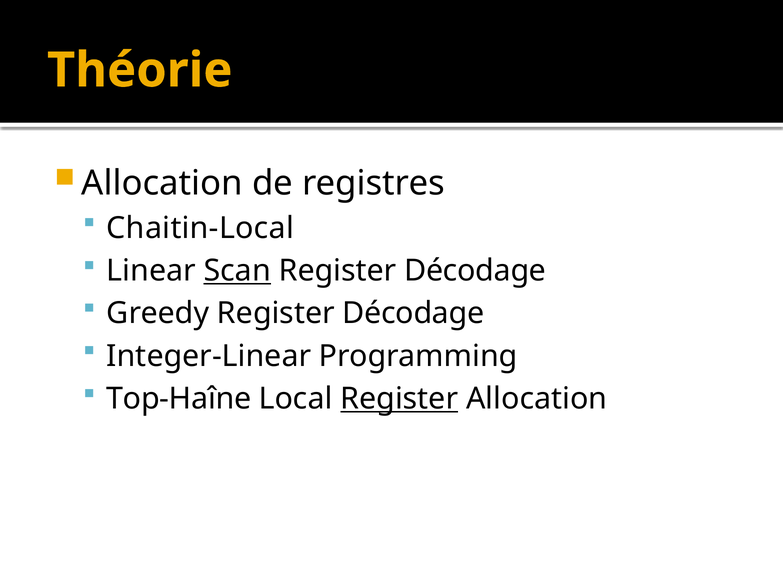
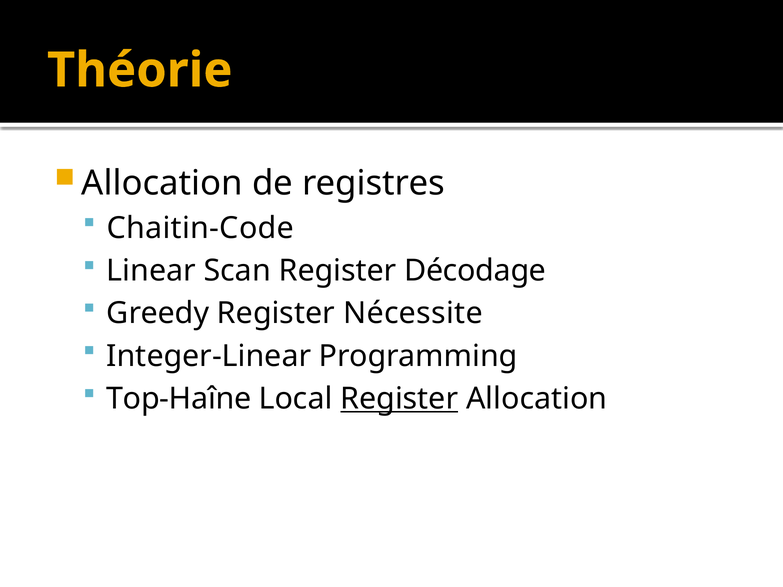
Chaitin-Local: Chaitin-Local -> Chaitin-Code
Scan underline: present -> none
Greedy Register Décodage: Décodage -> Nécessite
